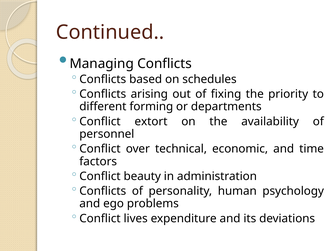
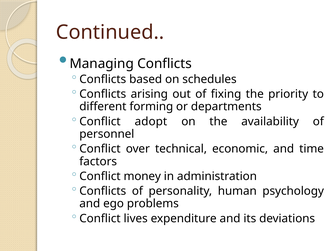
extort: extort -> adopt
beauty: beauty -> money
